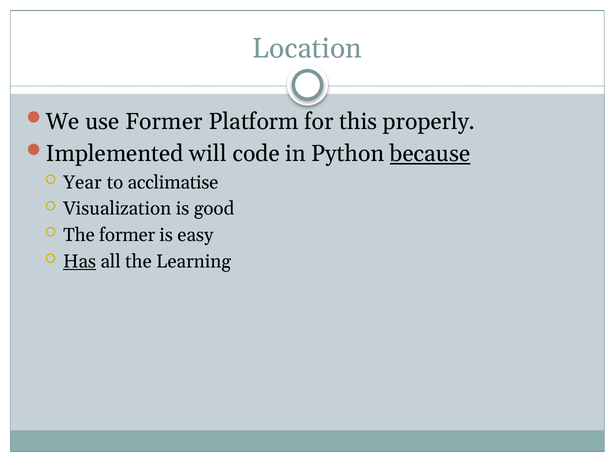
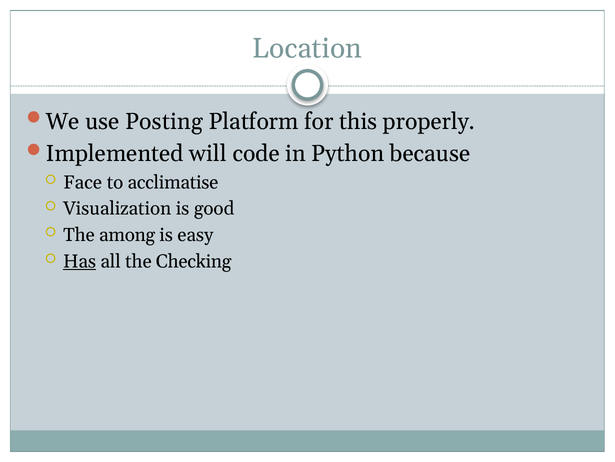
use Former: Former -> Posting
because underline: present -> none
Year: Year -> Face
The former: former -> among
Learning: Learning -> Checking
